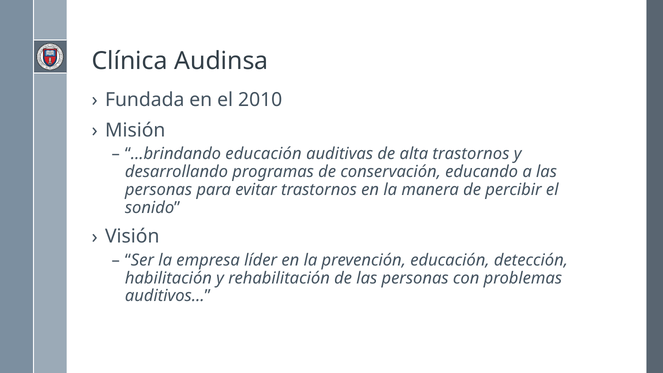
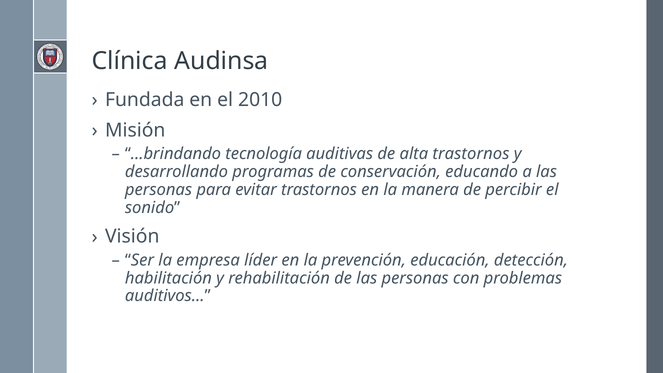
…brindando educación: educación -> tecnología
